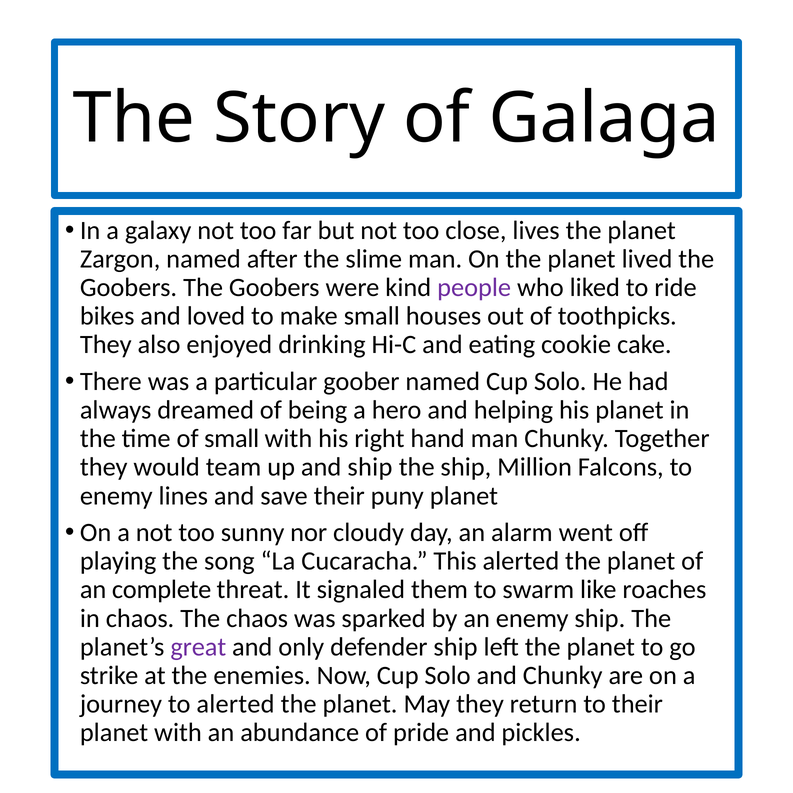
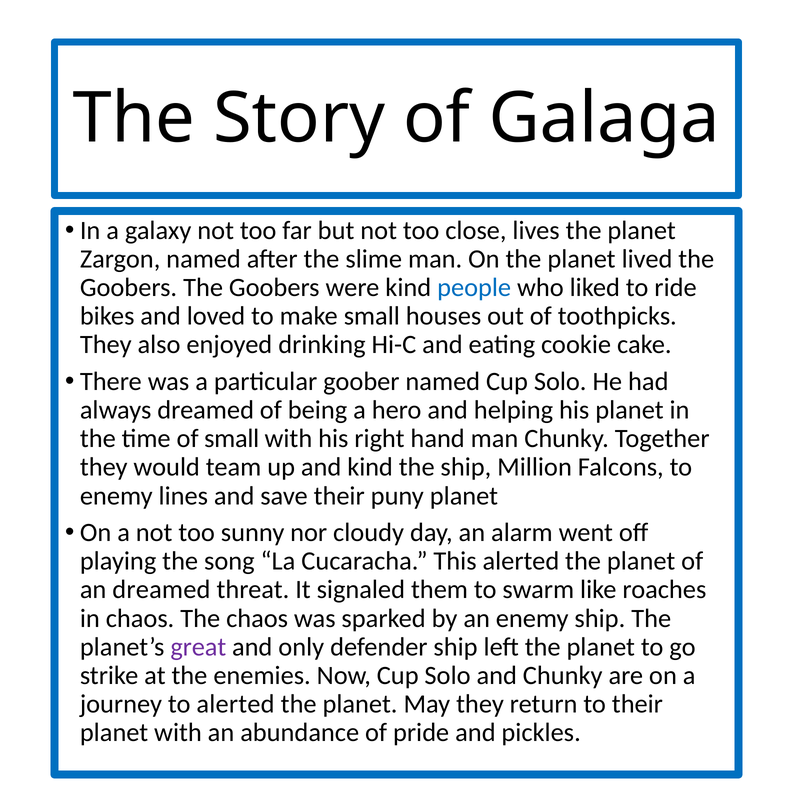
people colour: purple -> blue
and ship: ship -> kind
an complete: complete -> dreamed
